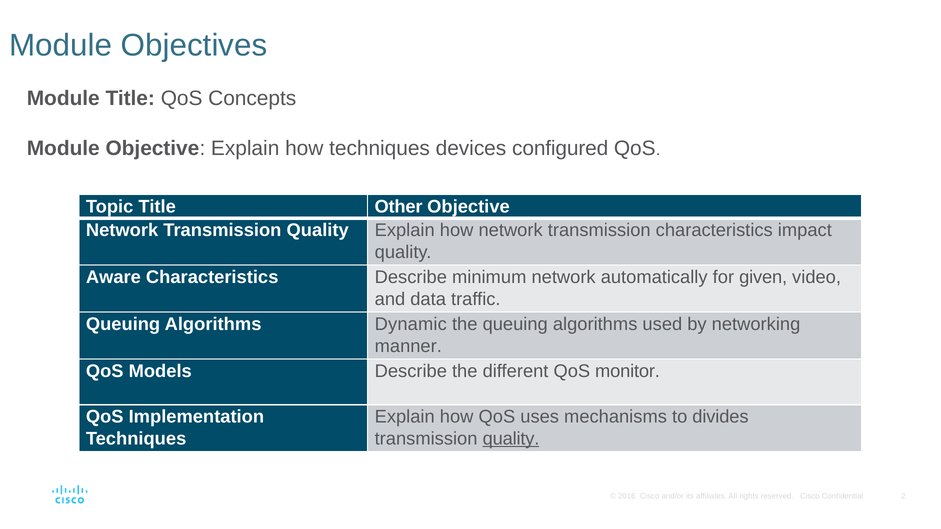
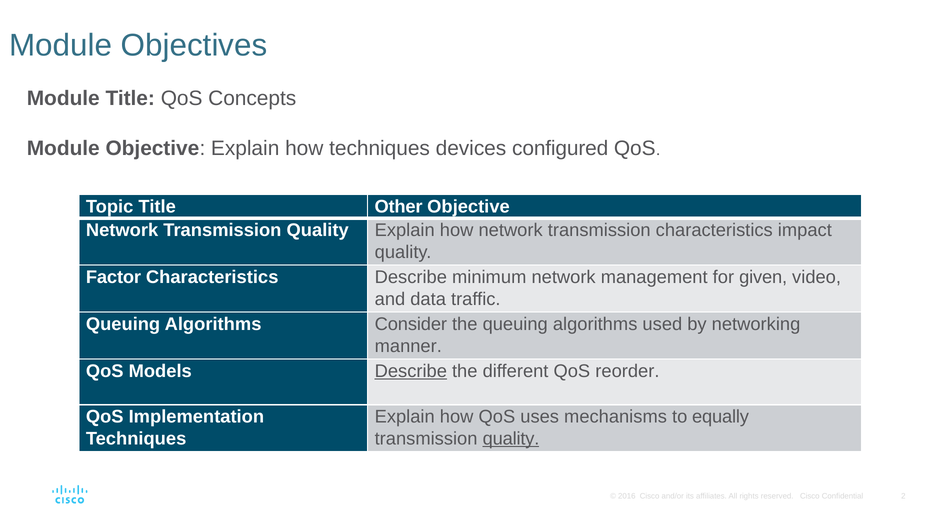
Aware: Aware -> Factor
automatically: automatically -> management
Dynamic: Dynamic -> Consider
Describe at (411, 371) underline: none -> present
monitor: monitor -> reorder
divides: divides -> equally
